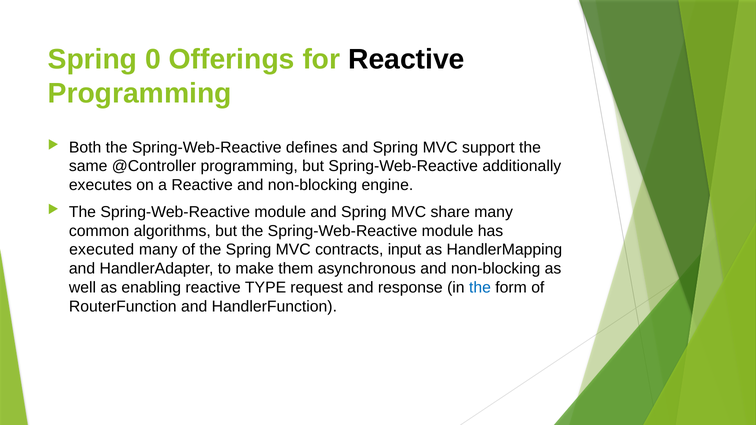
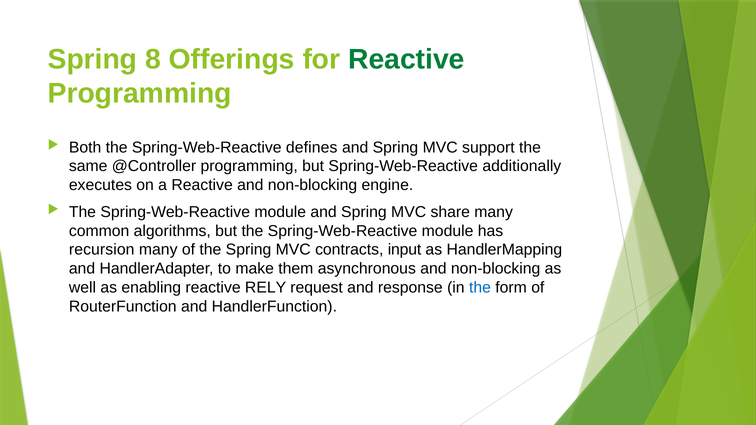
0: 0 -> 8
Reactive at (406, 60) colour: black -> green
executed: executed -> recursion
TYPE: TYPE -> RELY
